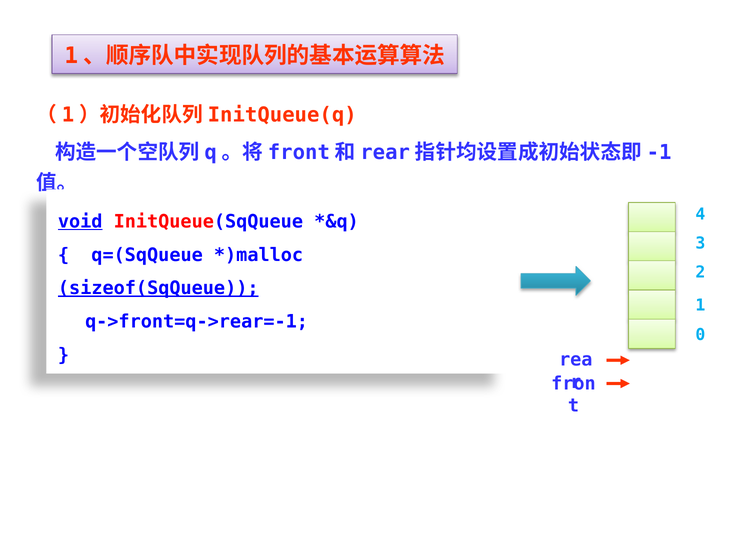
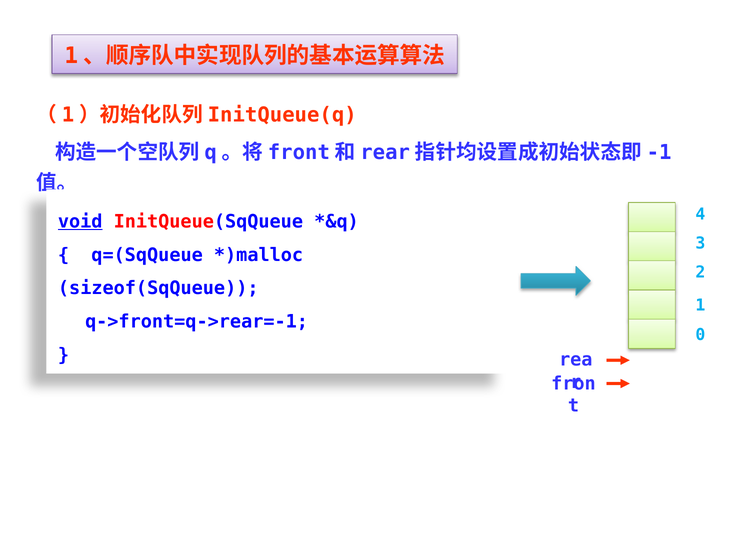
sizeof(SqQueue underline: present -> none
